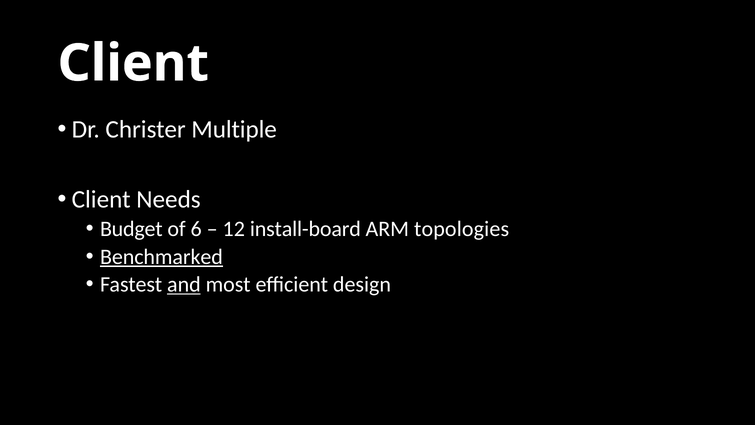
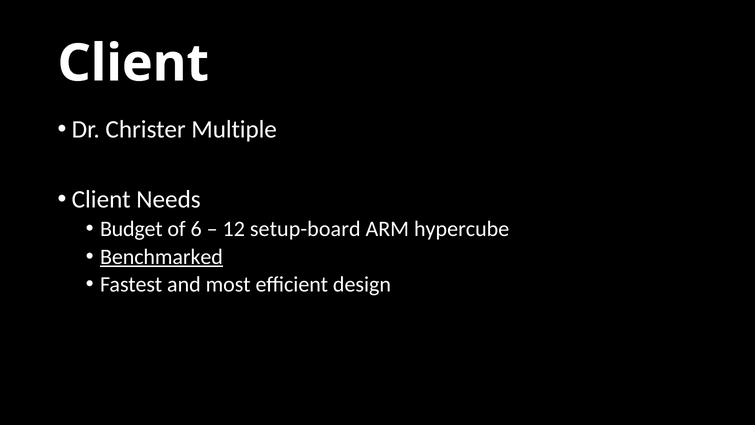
install-board: install-board -> setup-board
topologies: topologies -> hypercube
and underline: present -> none
